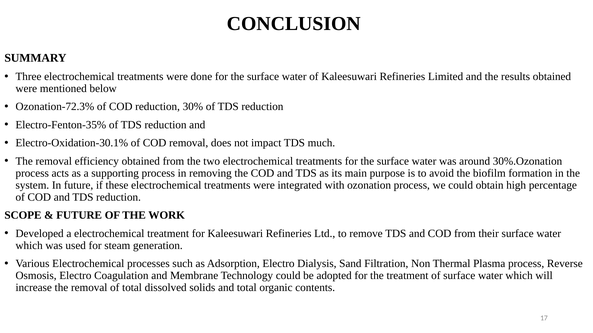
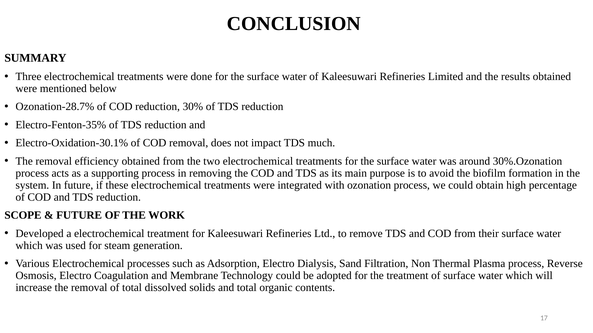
Ozonation-72.3%: Ozonation-72.3% -> Ozonation-28.7%
